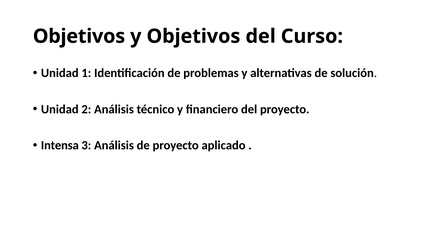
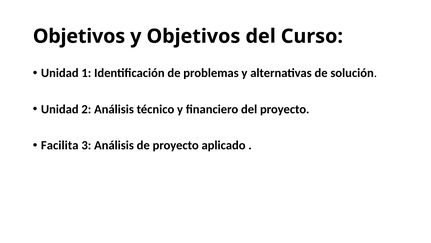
Intensa: Intensa -> Facilita
